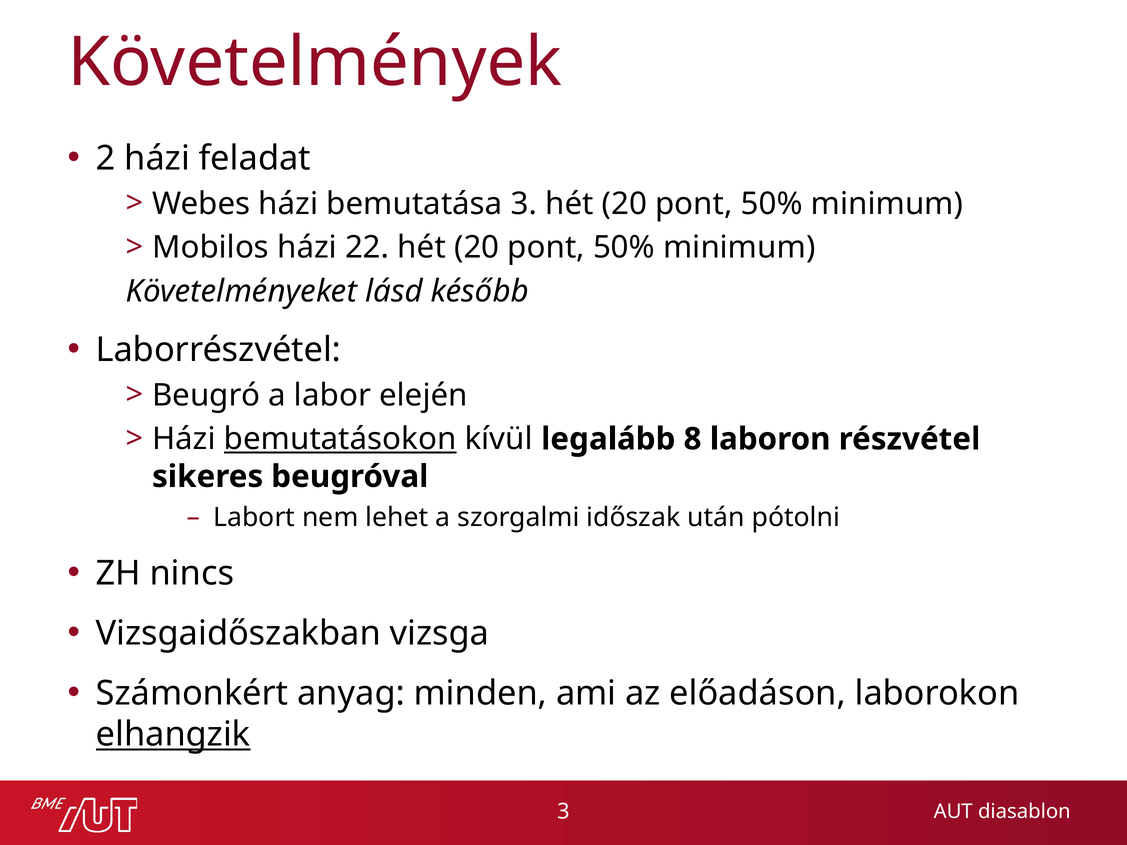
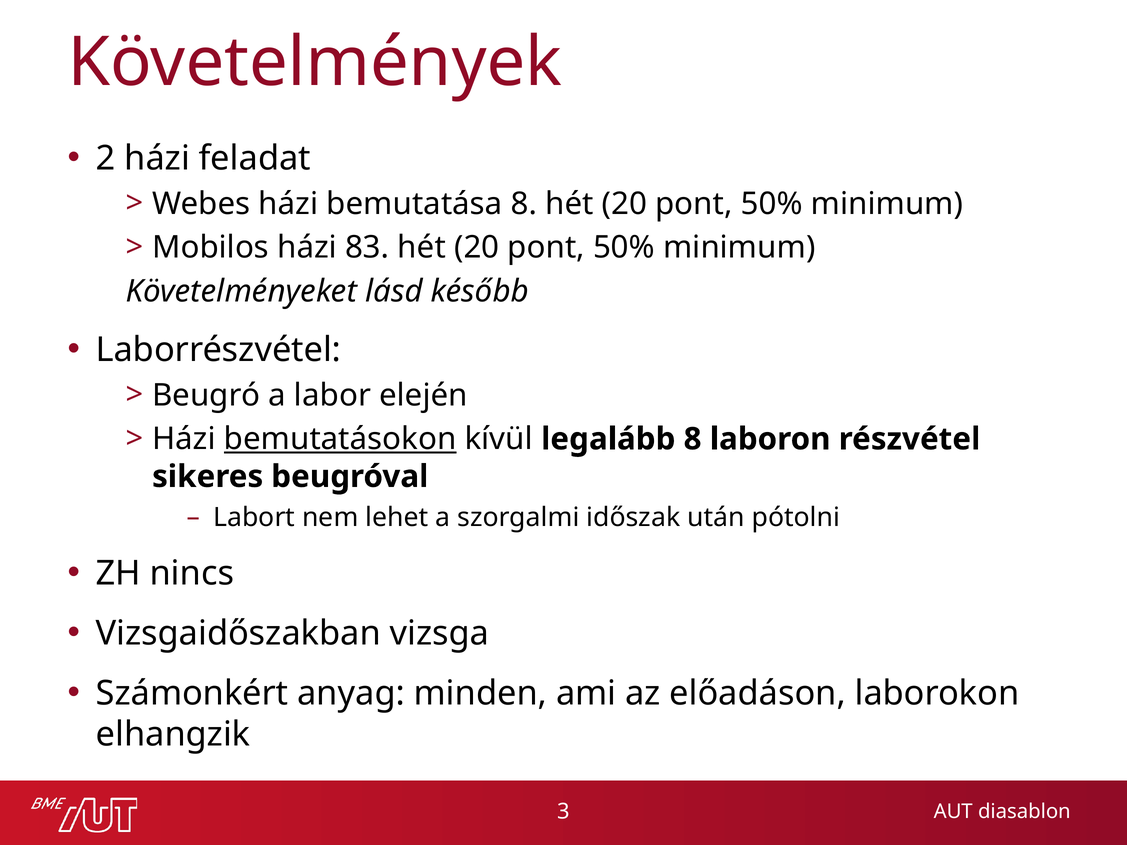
bemutatása 3: 3 -> 8
22: 22 -> 83
elhangzik underline: present -> none
